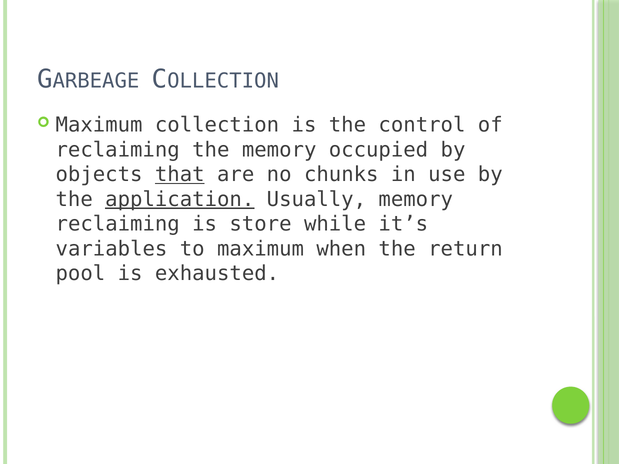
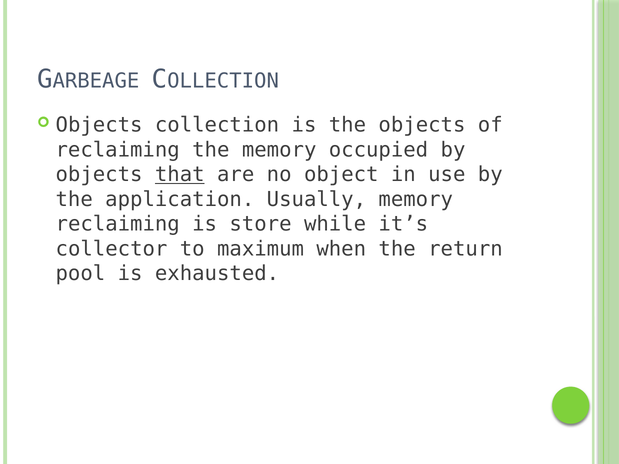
Maximum at (99, 125): Maximum -> Objects
the control: control -> objects
chunks: chunks -> object
application underline: present -> none
variables: variables -> collector
